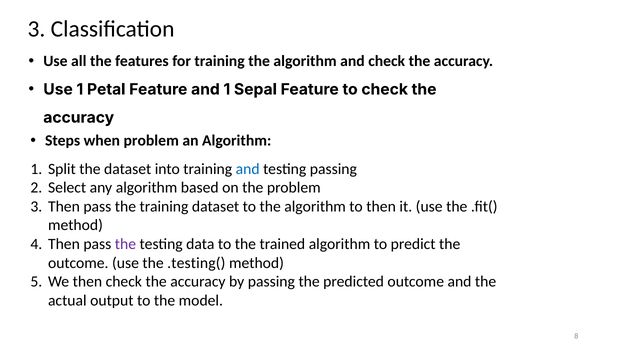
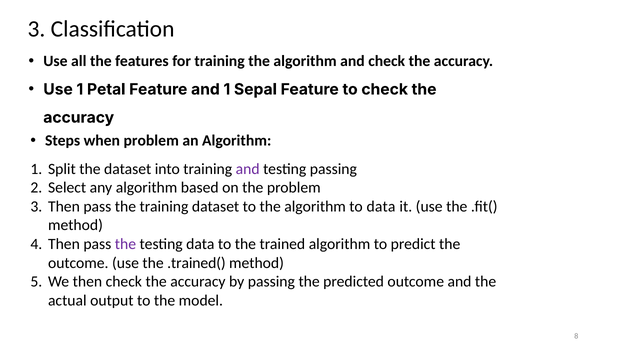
and at (248, 169) colour: blue -> purple
to then: then -> data
.testing(: .testing( -> .trained(
